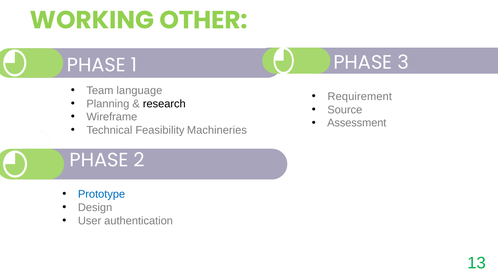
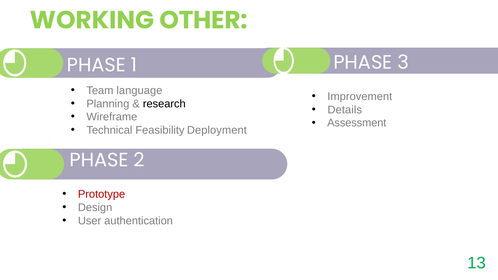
Requirement: Requirement -> Improvement
Source: Source -> Details
Machineries: Machineries -> Deployment
Prototype colour: blue -> red
